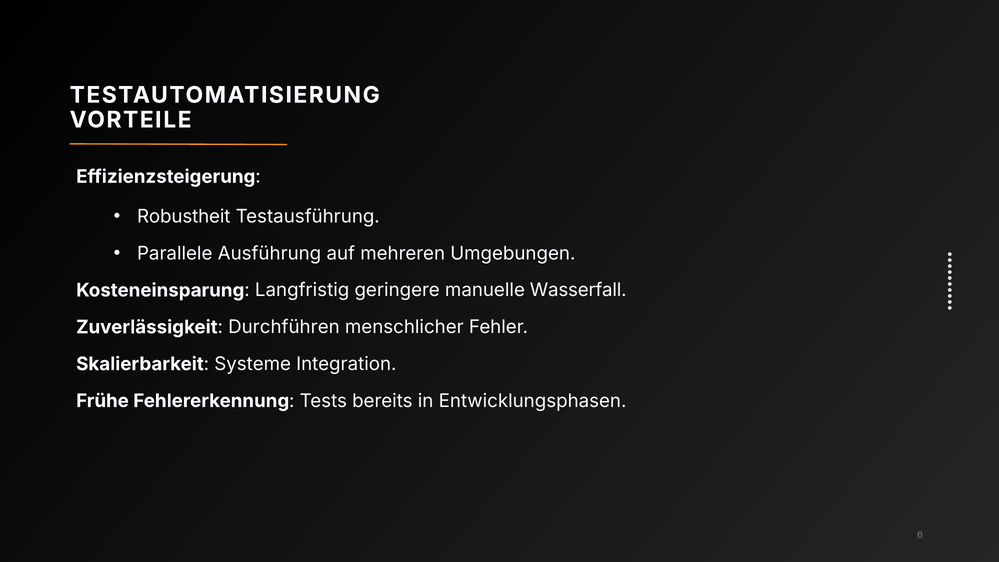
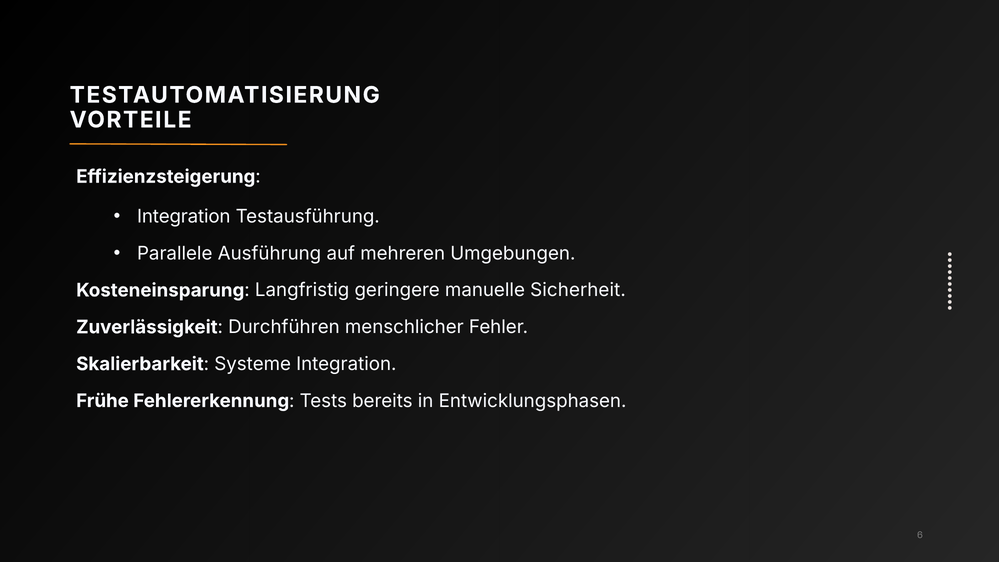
Robustheit at (184, 217): Robustheit -> Integration
Wasserfall: Wasserfall -> Sicherheit
